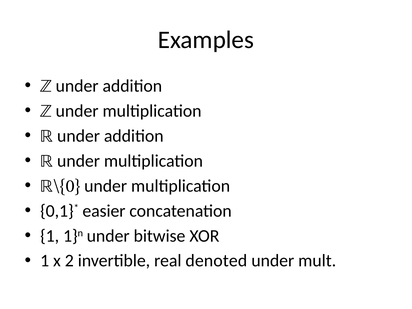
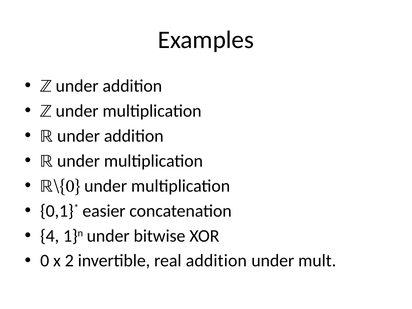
1 at (50, 236): 1 -> 4
1 at (45, 261): 1 -> 0
real denoted: denoted -> addition
